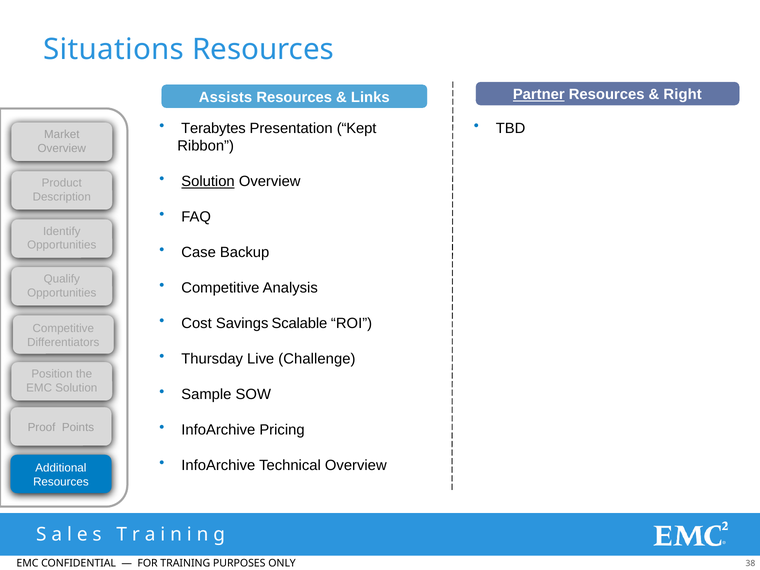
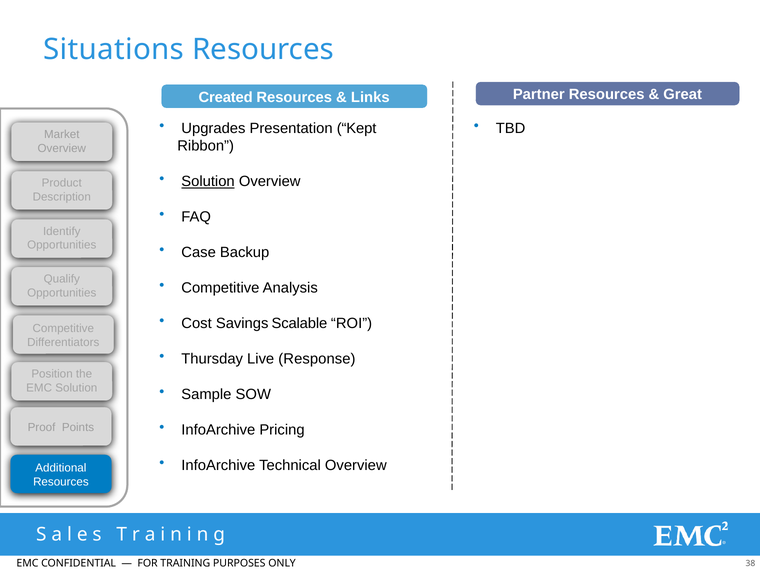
Assists: Assists -> Created
Partner underline: present -> none
Right: Right -> Great
Terabytes: Terabytes -> Upgrades
Challenge: Challenge -> Response
